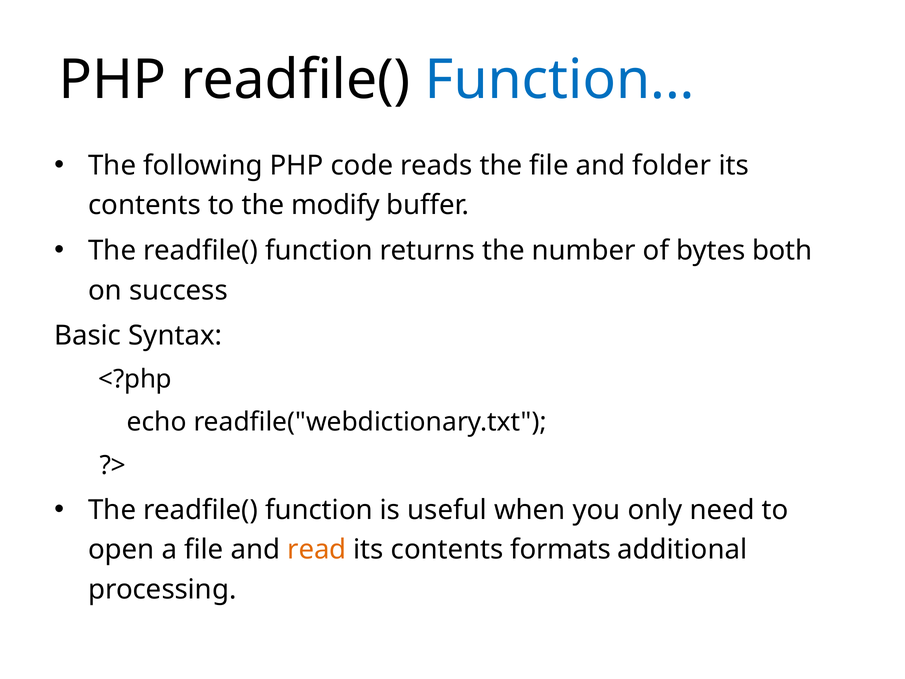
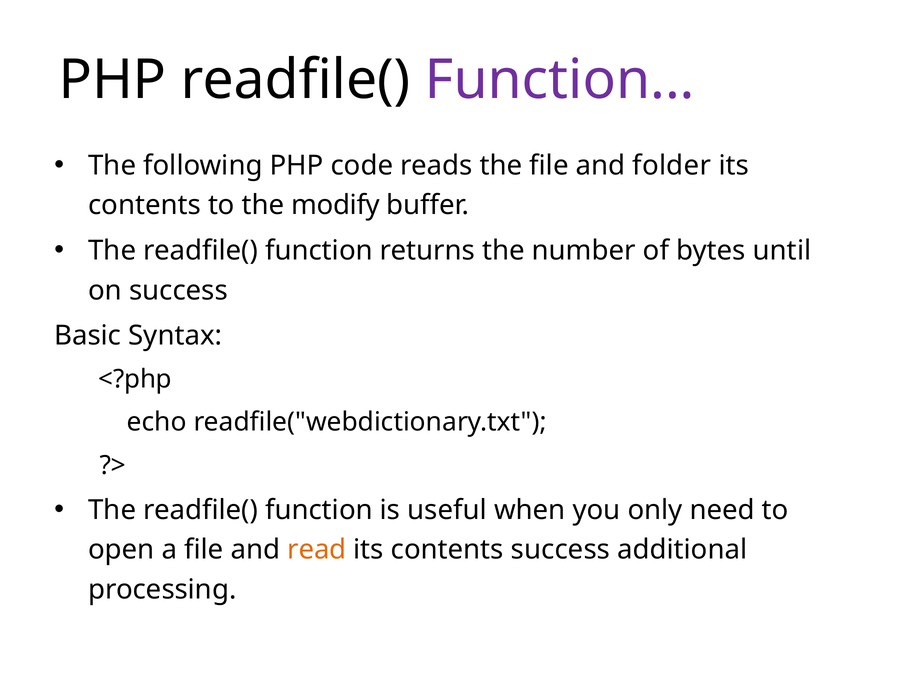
Function at (560, 80) colour: blue -> purple
both: both -> until
contents formats: formats -> success
